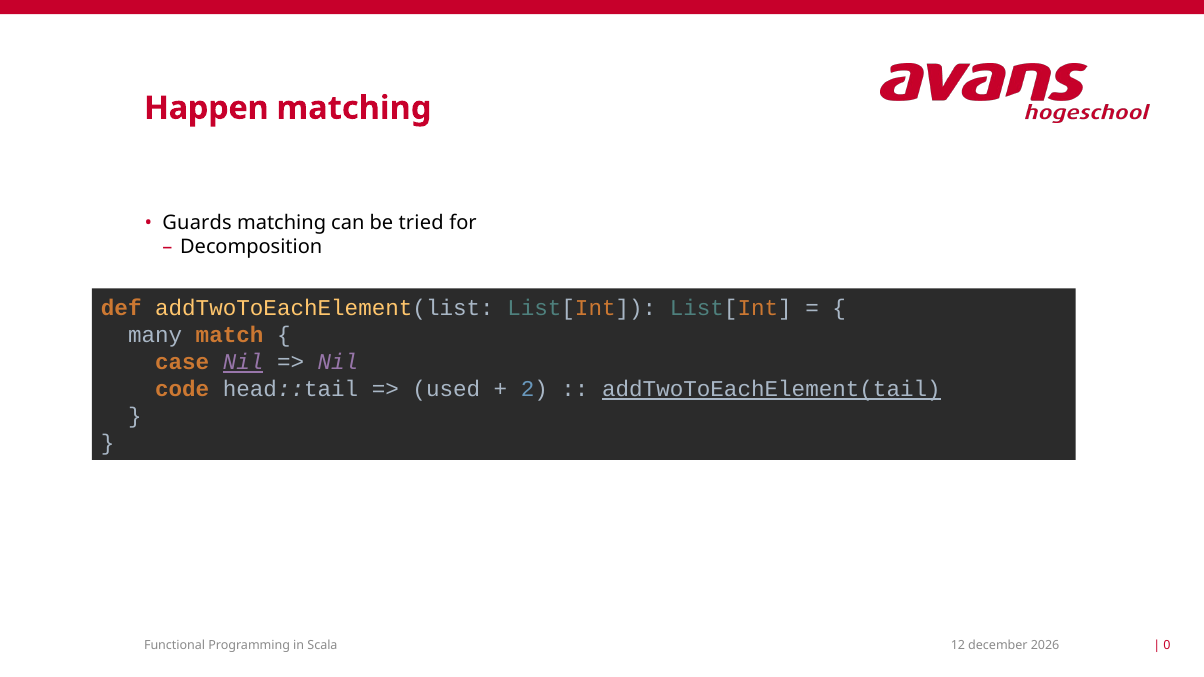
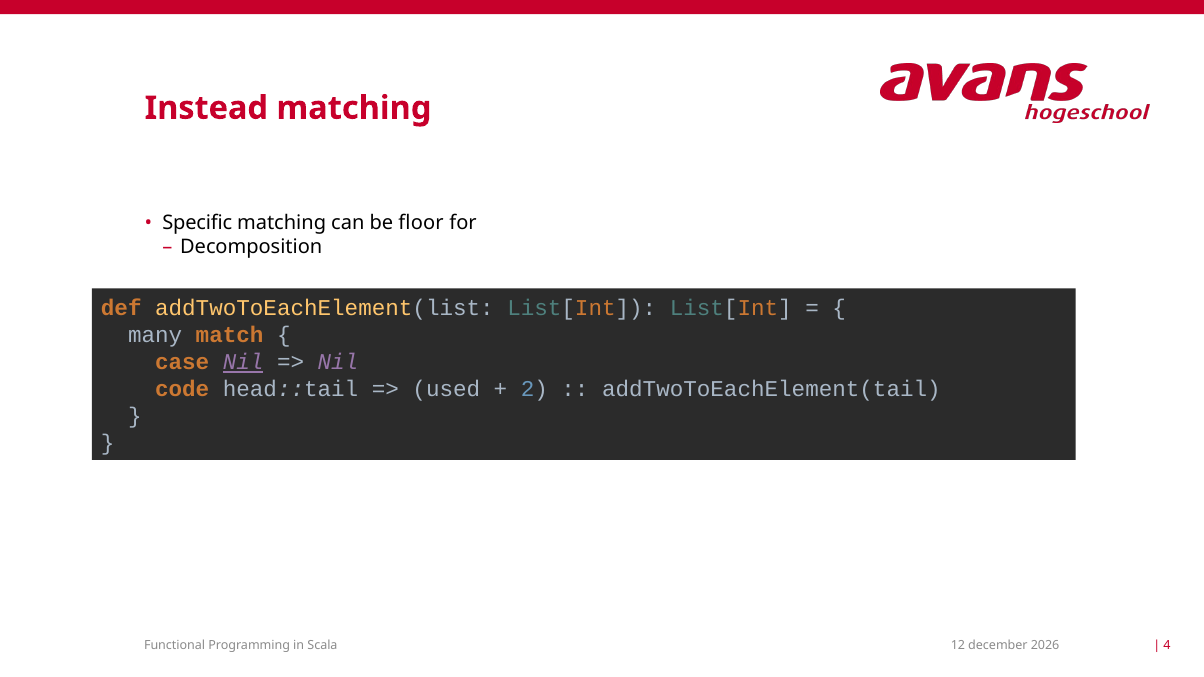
Happen: Happen -> Instead
Guards: Guards -> Specific
tried: tried -> floor
addTwoToEachElement(tail underline: present -> none
0: 0 -> 4
